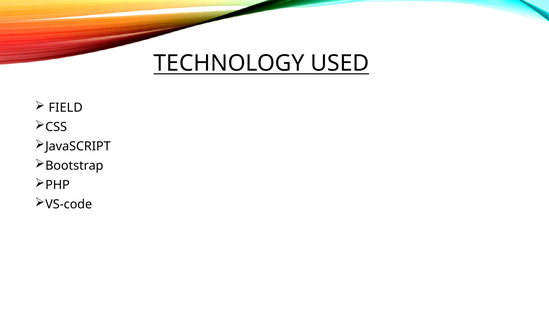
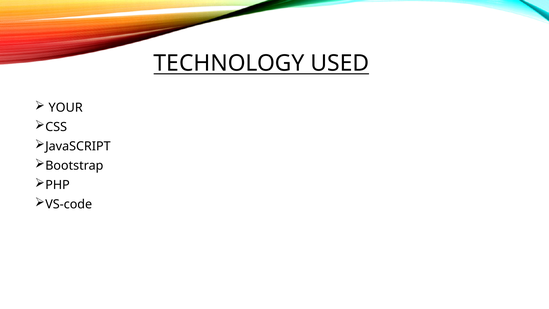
FIELD: FIELD -> YOUR
